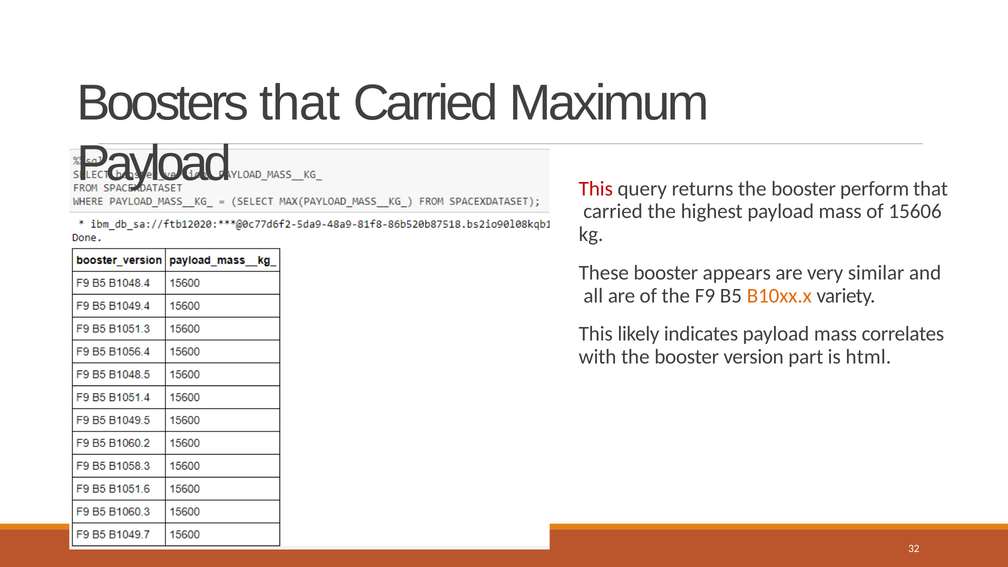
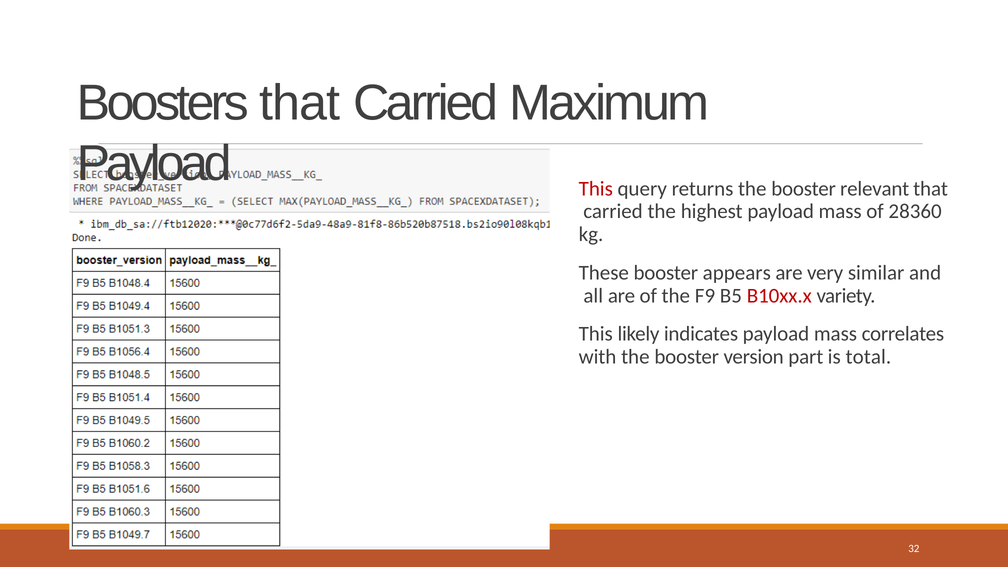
perform: perform -> relevant
15606: 15606 -> 28360
B10xx.x colour: orange -> red
html: html -> total
